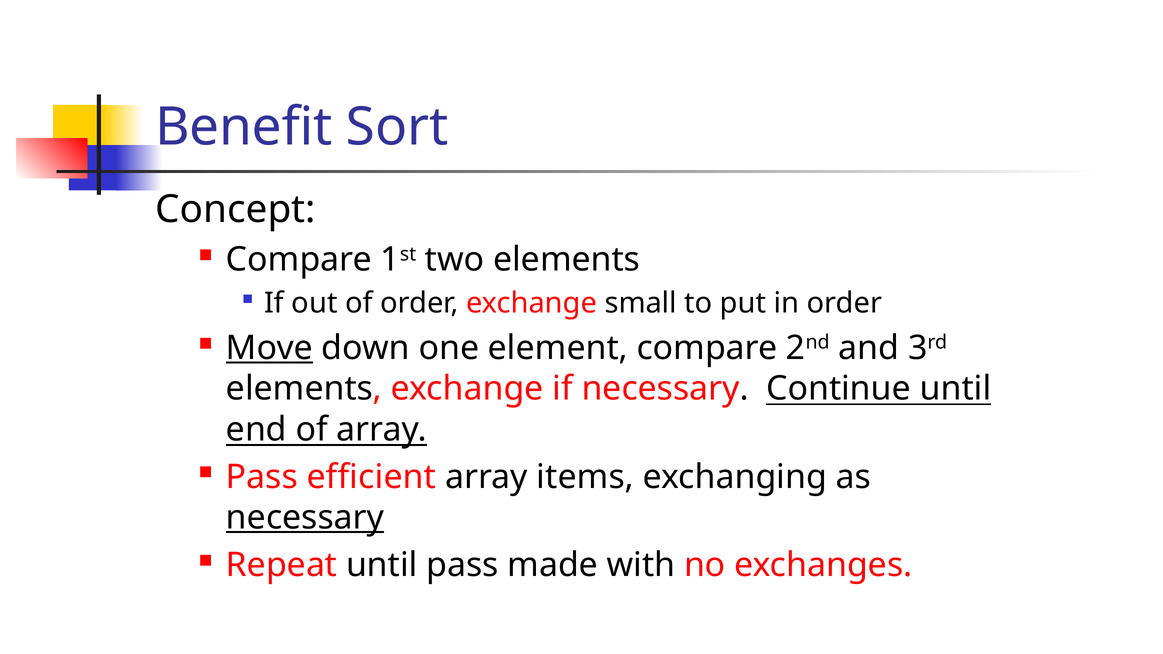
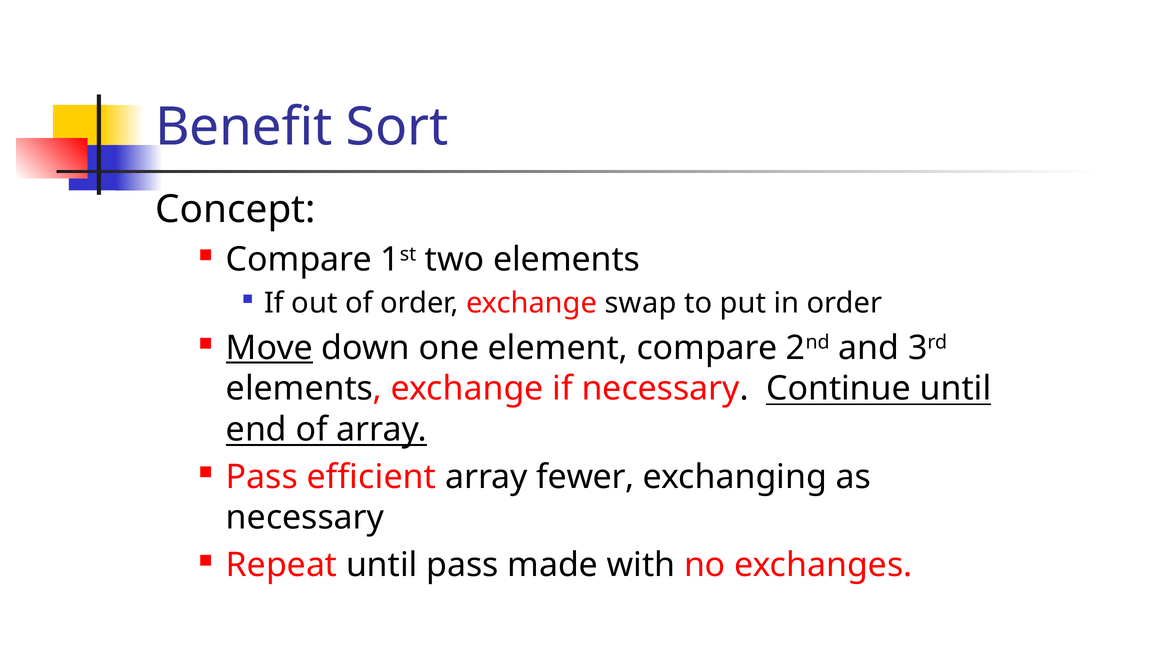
small: small -> swap
items: items -> fewer
necessary at (305, 518) underline: present -> none
